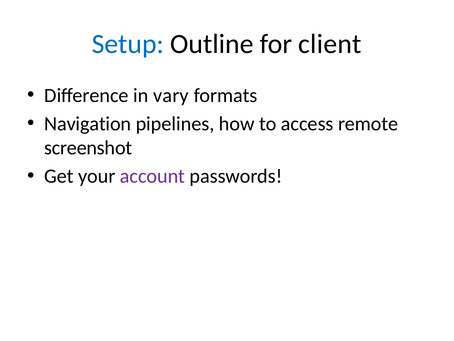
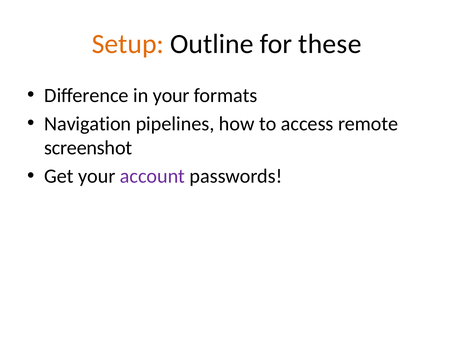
Setup colour: blue -> orange
client: client -> these
in vary: vary -> your
